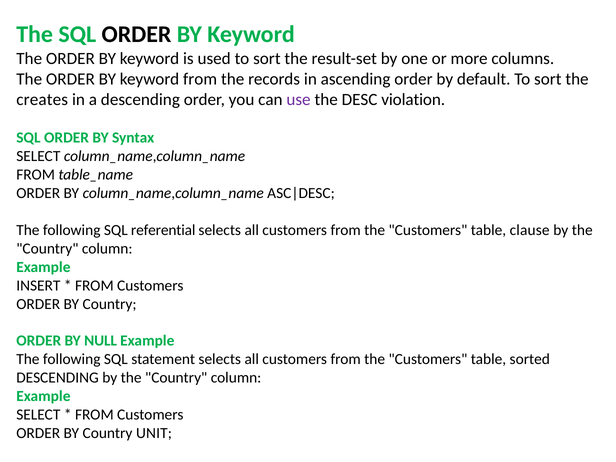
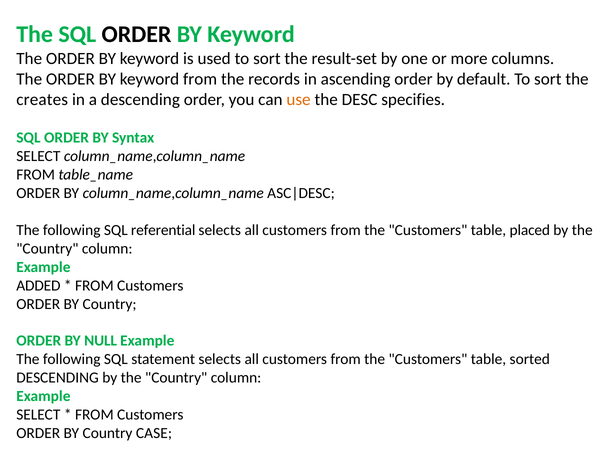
use colour: purple -> orange
violation: violation -> specifies
clause: clause -> placed
INSERT: INSERT -> ADDED
UNIT: UNIT -> CASE
